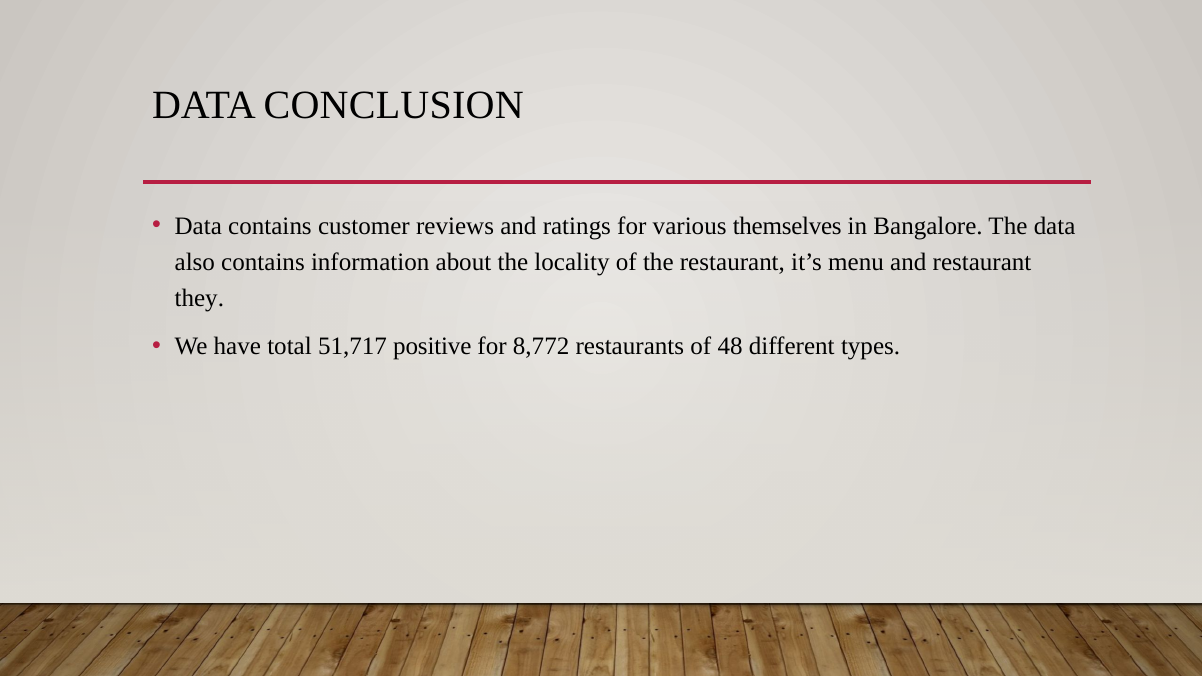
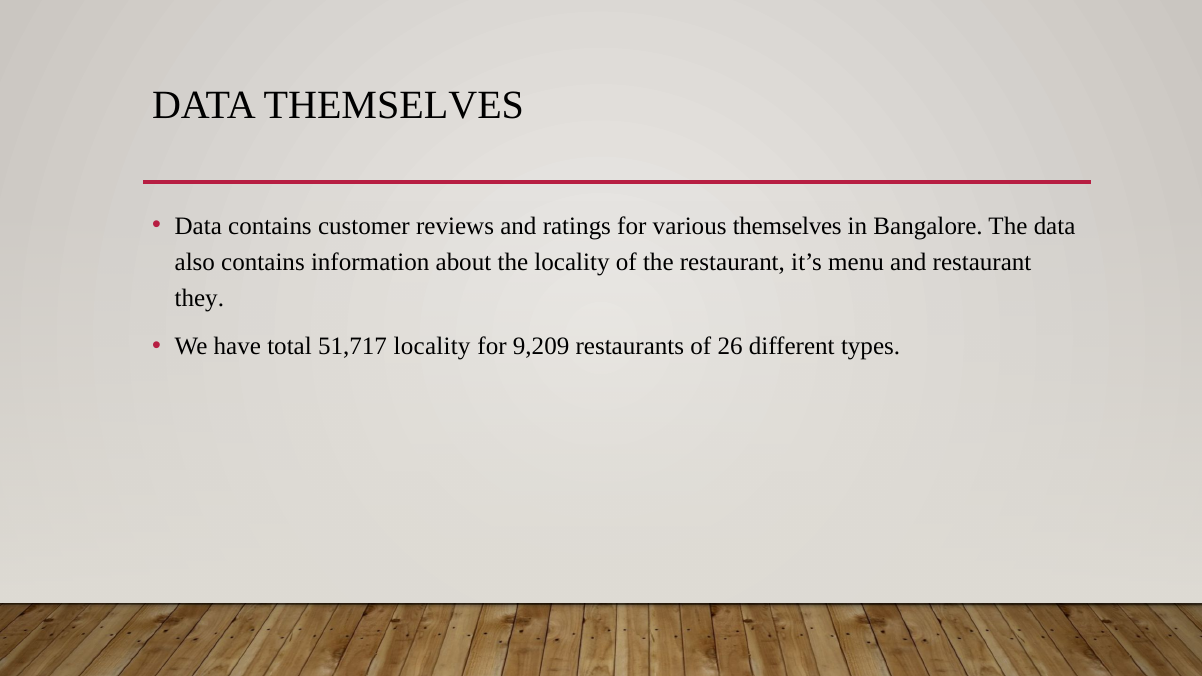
DATA CONCLUSION: CONCLUSION -> THEMSELVES
51,717 positive: positive -> locality
8,772: 8,772 -> 9,209
48: 48 -> 26
